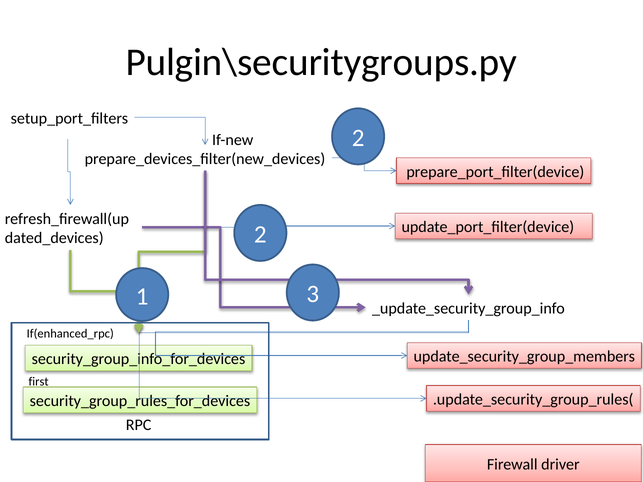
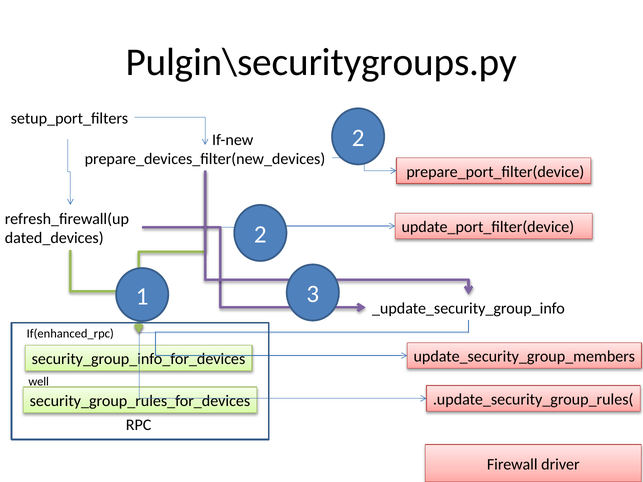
first: first -> well
